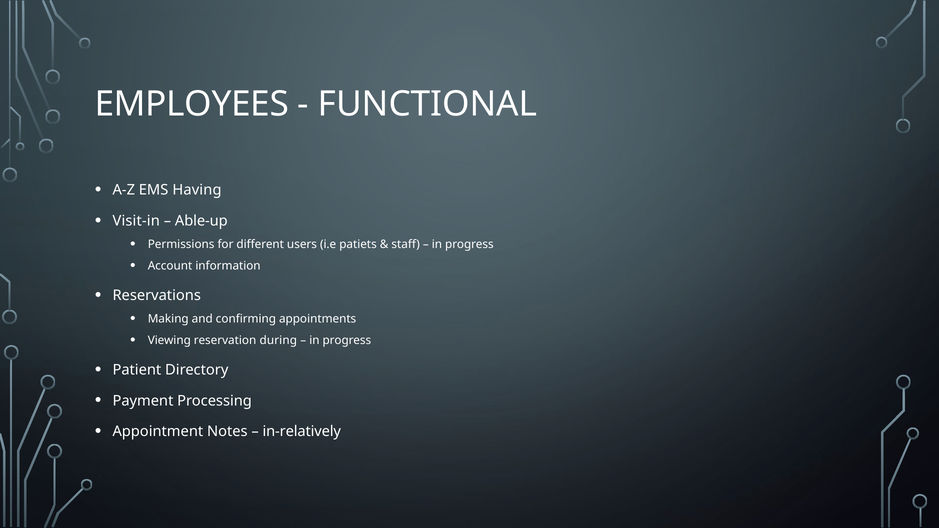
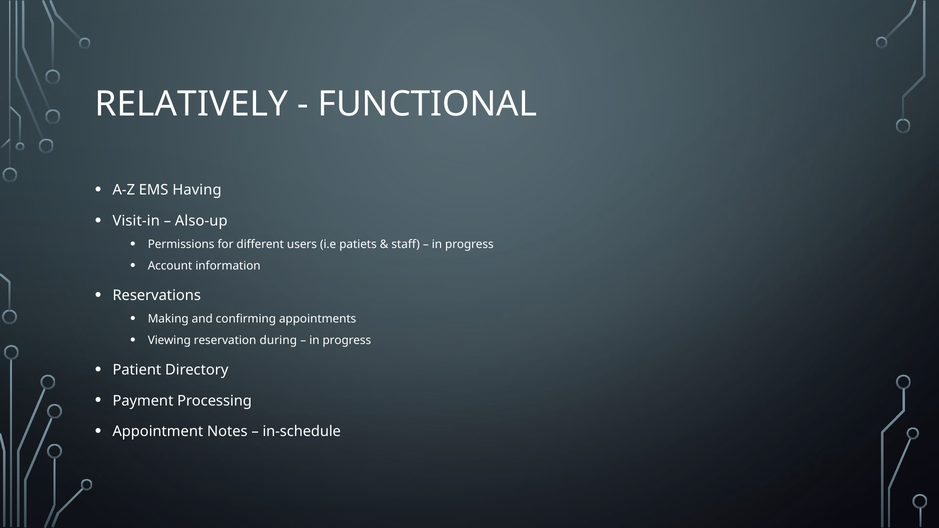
EMPLOYEES: EMPLOYEES -> RELATIVELY
Able-up: Able-up -> Also-up
in-relatively: in-relatively -> in-schedule
